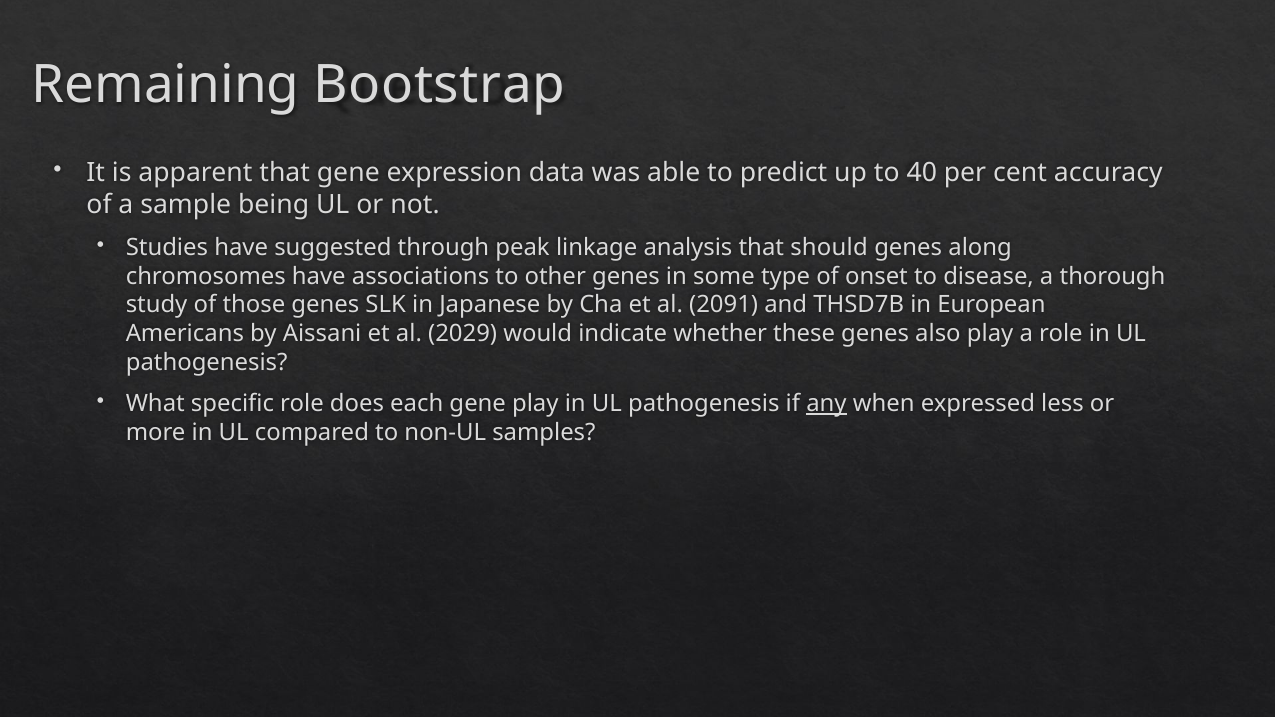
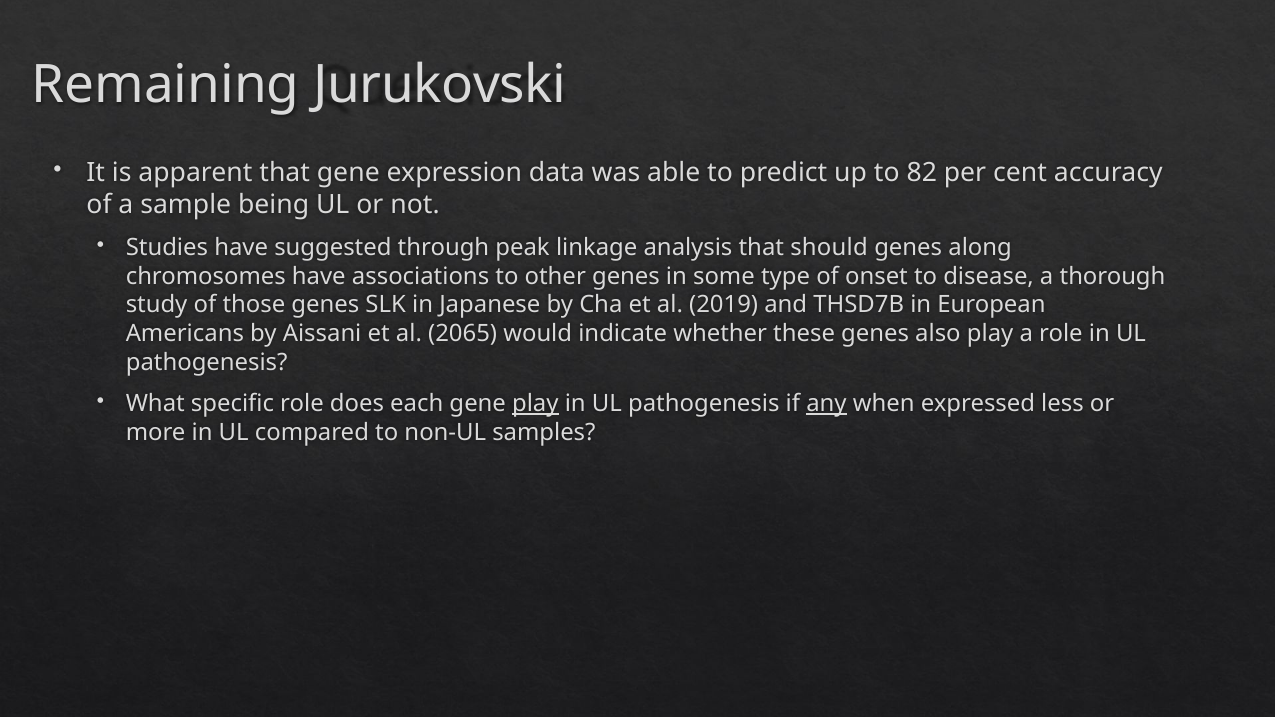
Bootstrap: Bootstrap -> Jurukovski
40: 40 -> 82
2091: 2091 -> 2019
2029: 2029 -> 2065
play at (535, 404) underline: none -> present
